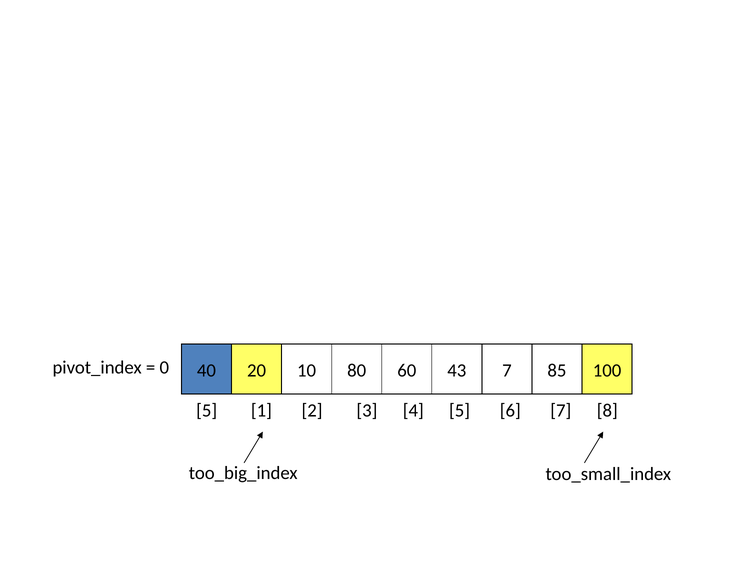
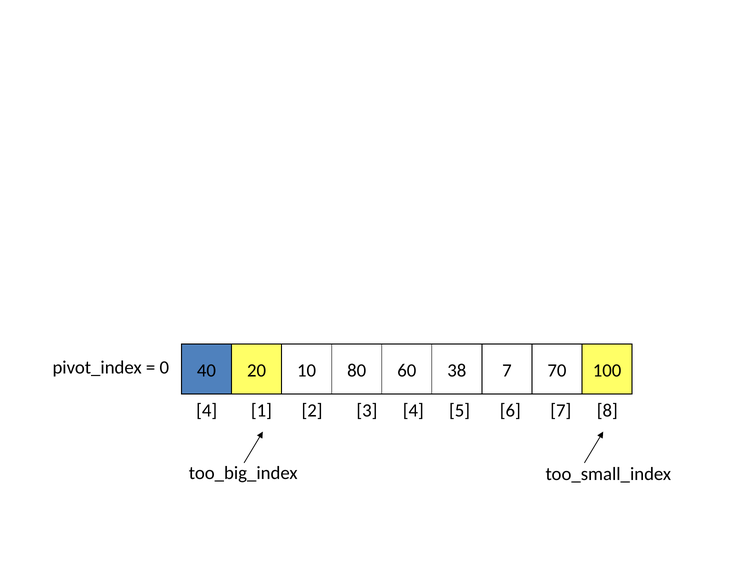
43: 43 -> 38
85: 85 -> 70
5 at (207, 411): 5 -> 4
